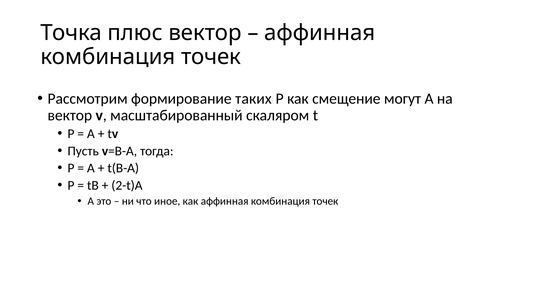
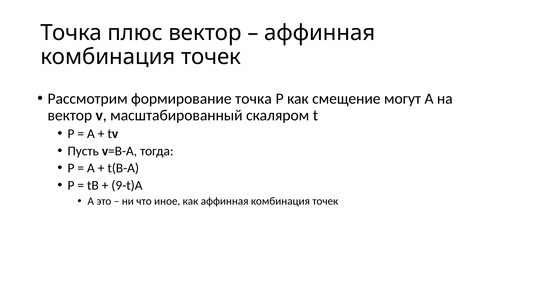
формирование таких: таких -> точка
2-t)A: 2-t)A -> 9-t)A
